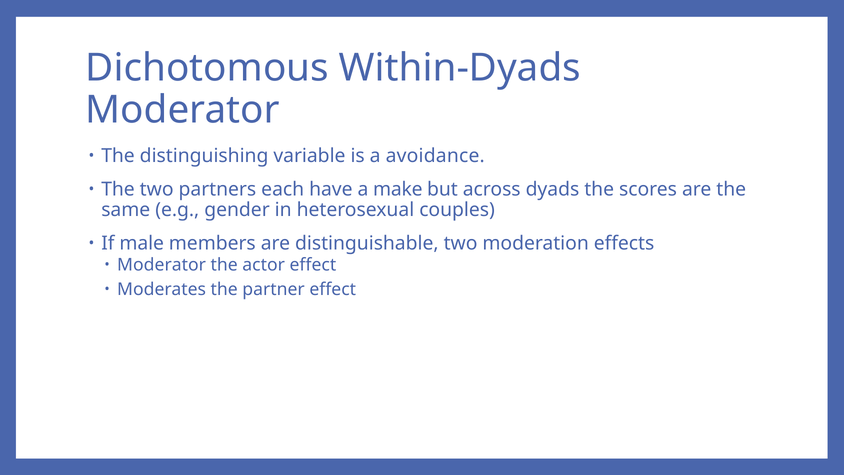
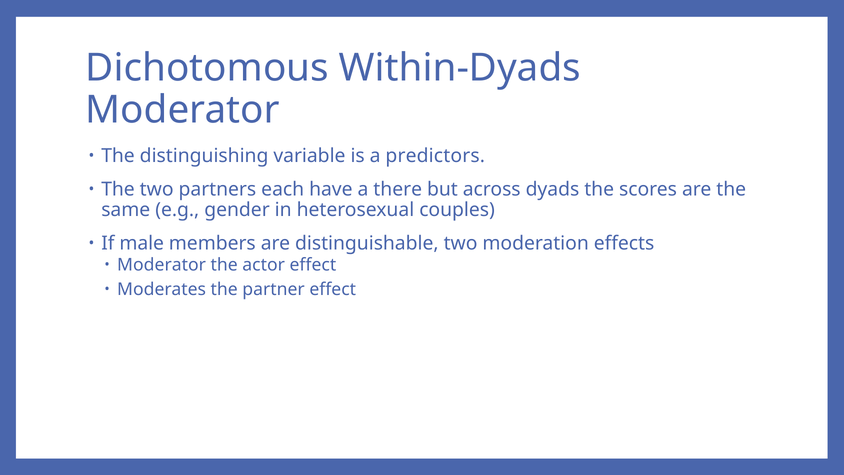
avoidance: avoidance -> predictors
make: make -> there
